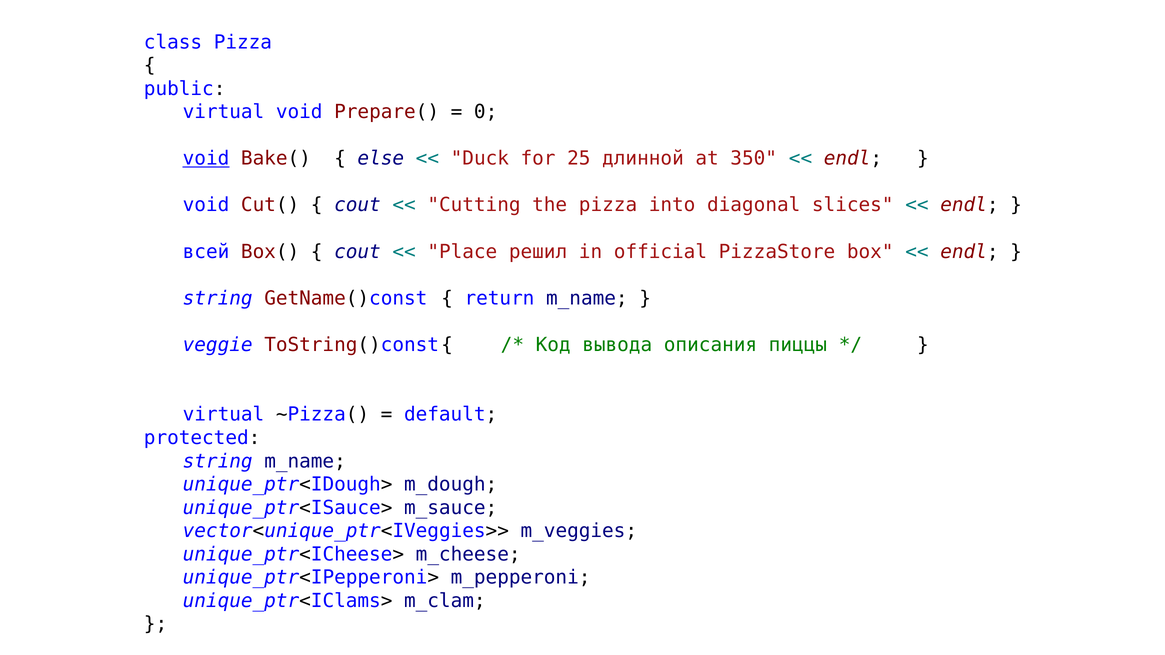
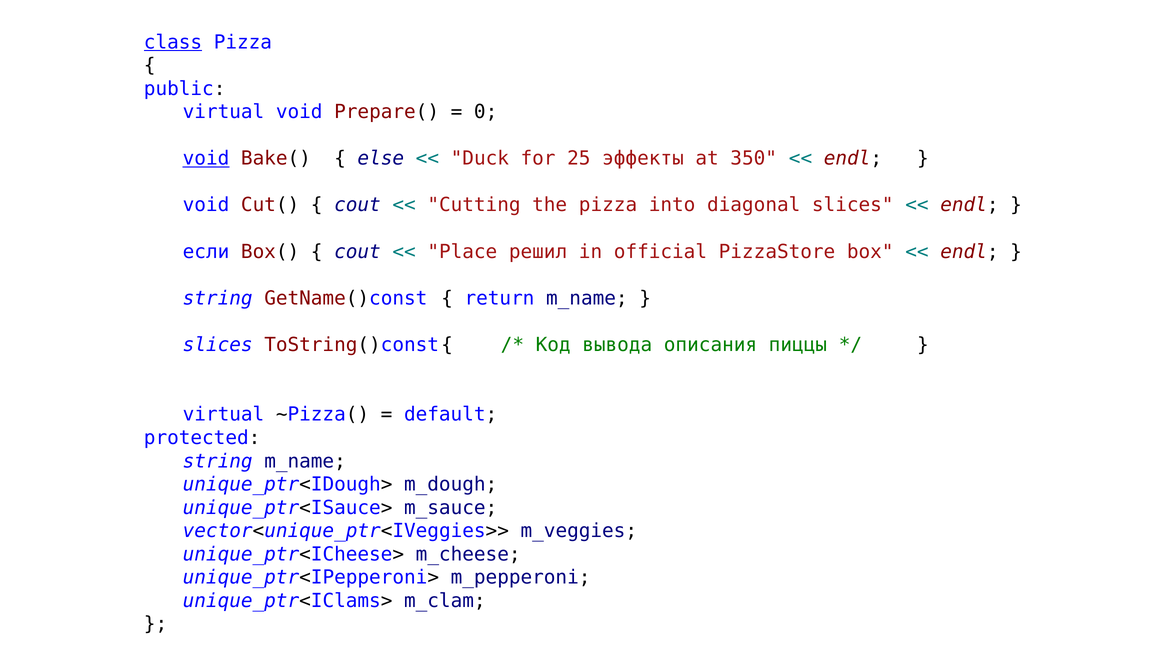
class underline: none -> present
длинной: длинной -> эффекты
всей: всей -> если
veggie at (218, 345): veggie -> slices
